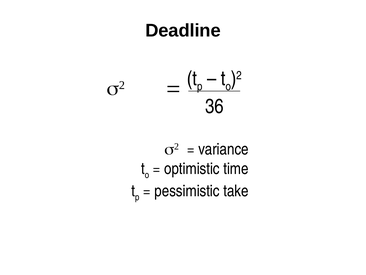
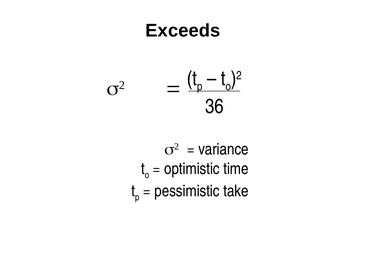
Deadline: Deadline -> Exceeds
